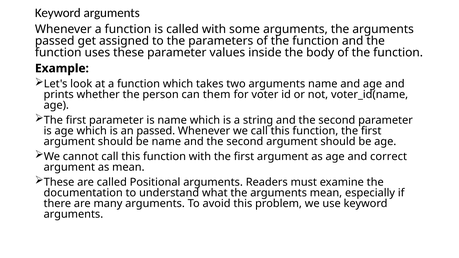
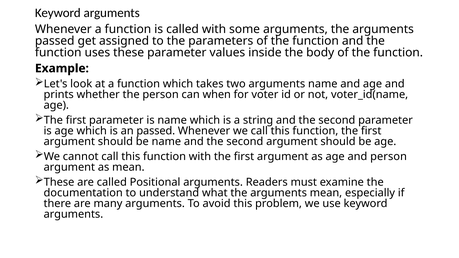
them: them -> when
and correct: correct -> person
